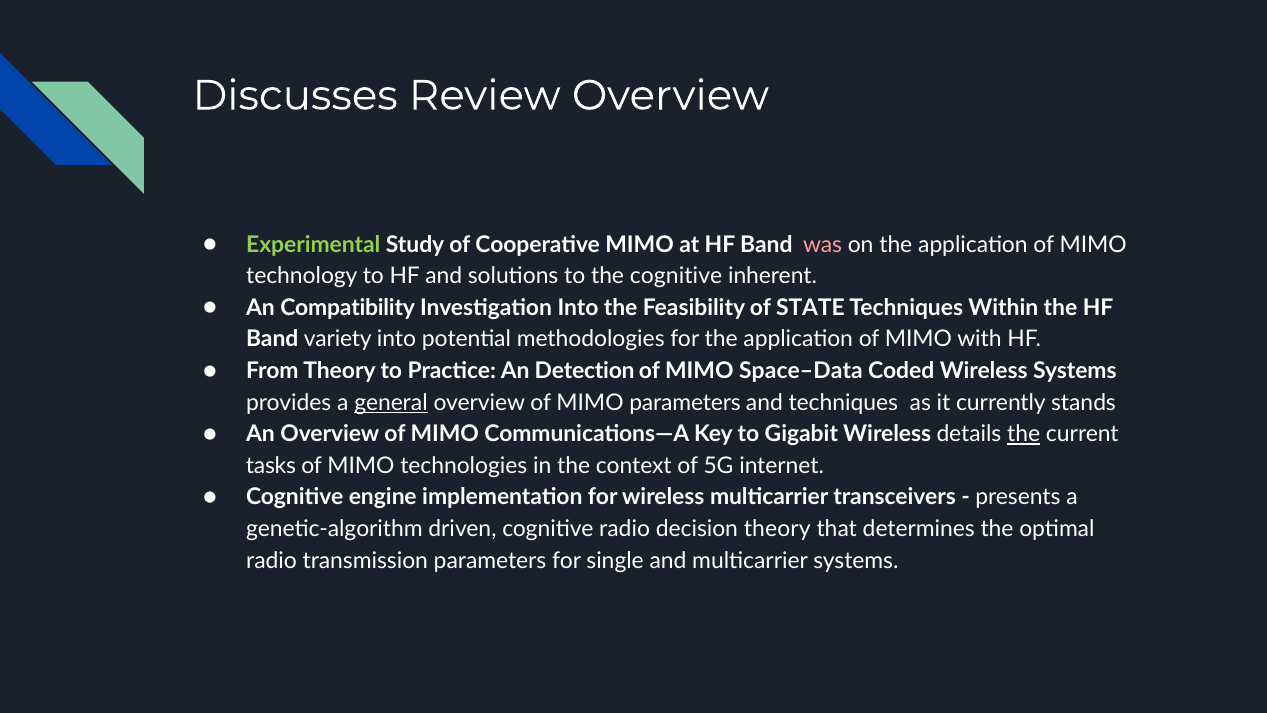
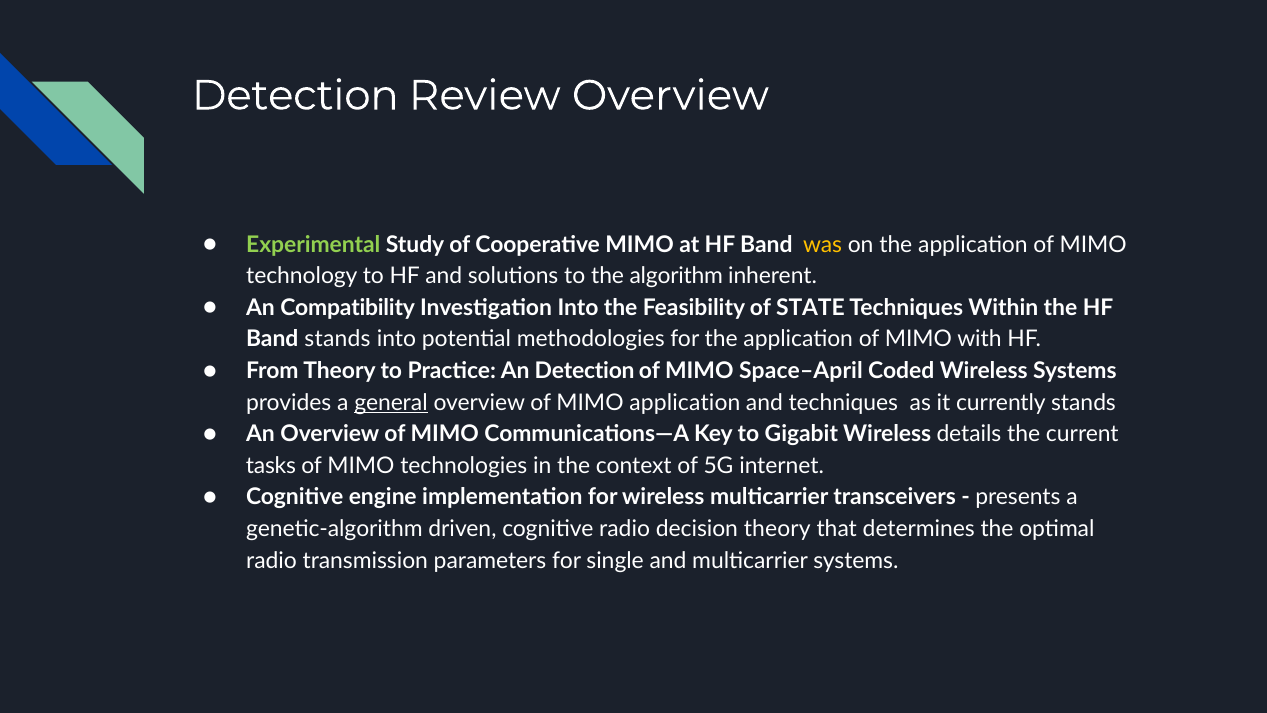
Discusses at (295, 96): Discusses -> Detection
was colour: pink -> yellow
the cognitive: cognitive -> algorithm
Band variety: variety -> stands
Space–Data: Space–Data -> Space–April
MIMO parameters: parameters -> application
the at (1024, 434) underline: present -> none
